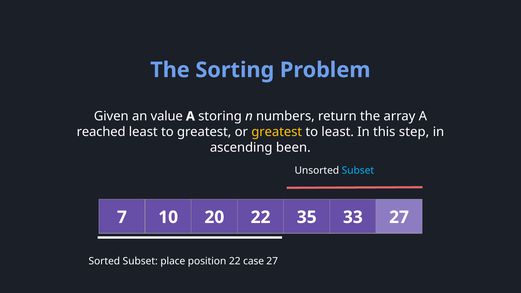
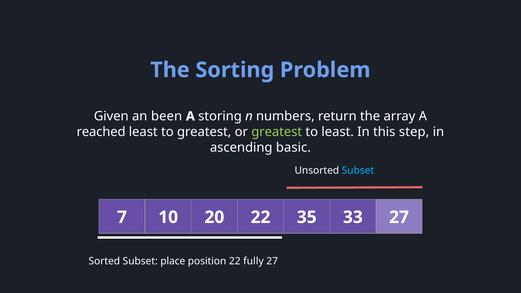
value: value -> been
greatest at (277, 132) colour: yellow -> light green
been: been -> basic
case: case -> fully
